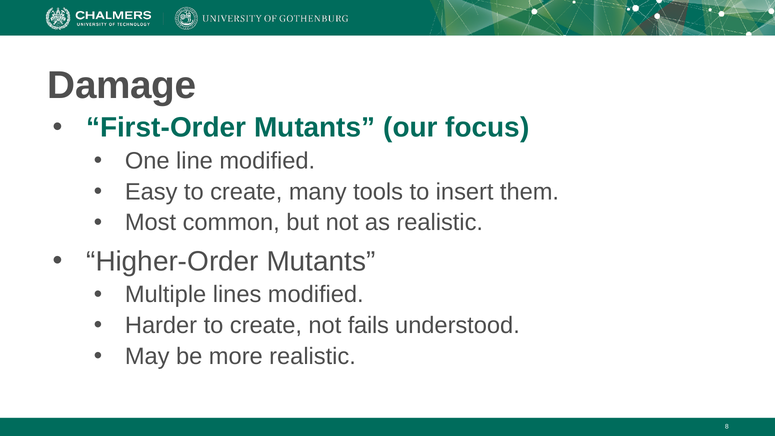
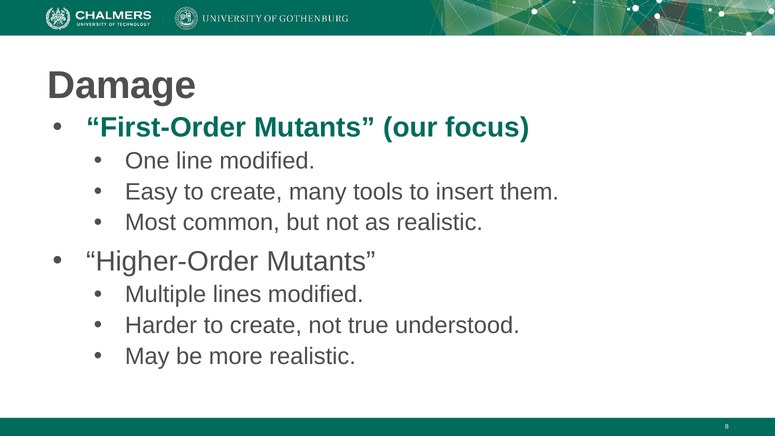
fails: fails -> true
